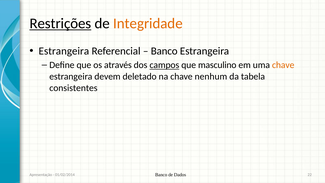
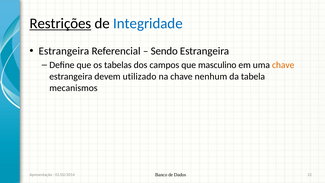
Integridade colour: orange -> blue
Banco at (164, 51): Banco -> Sendo
através: através -> tabelas
campos underline: present -> none
deletado: deletado -> utilizado
consistentes: consistentes -> mecanismos
